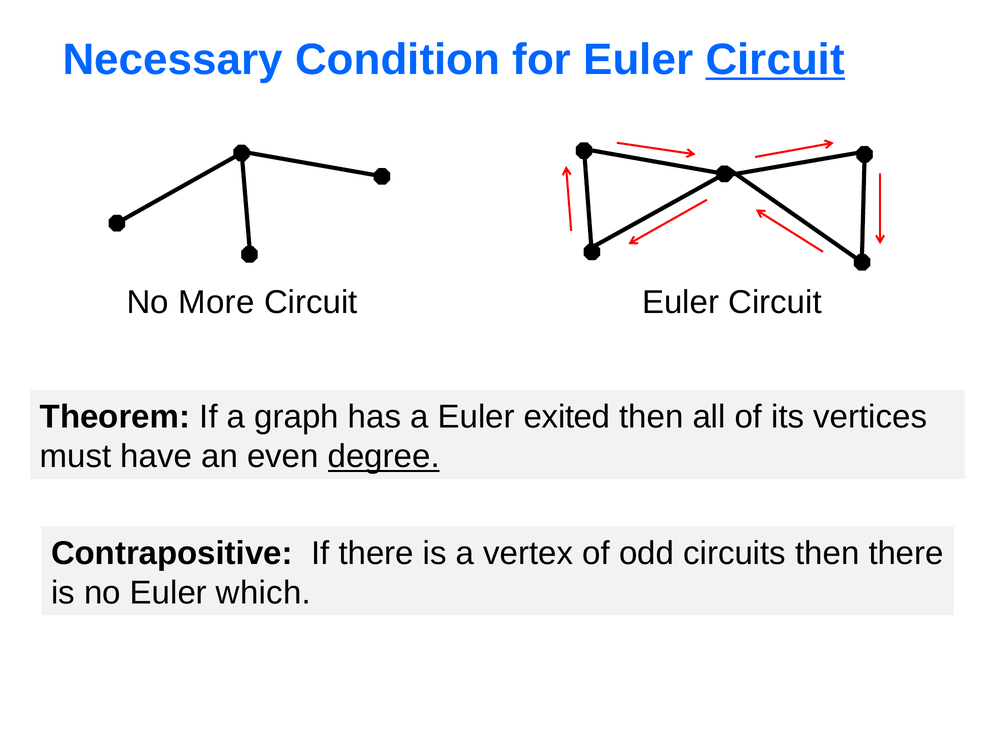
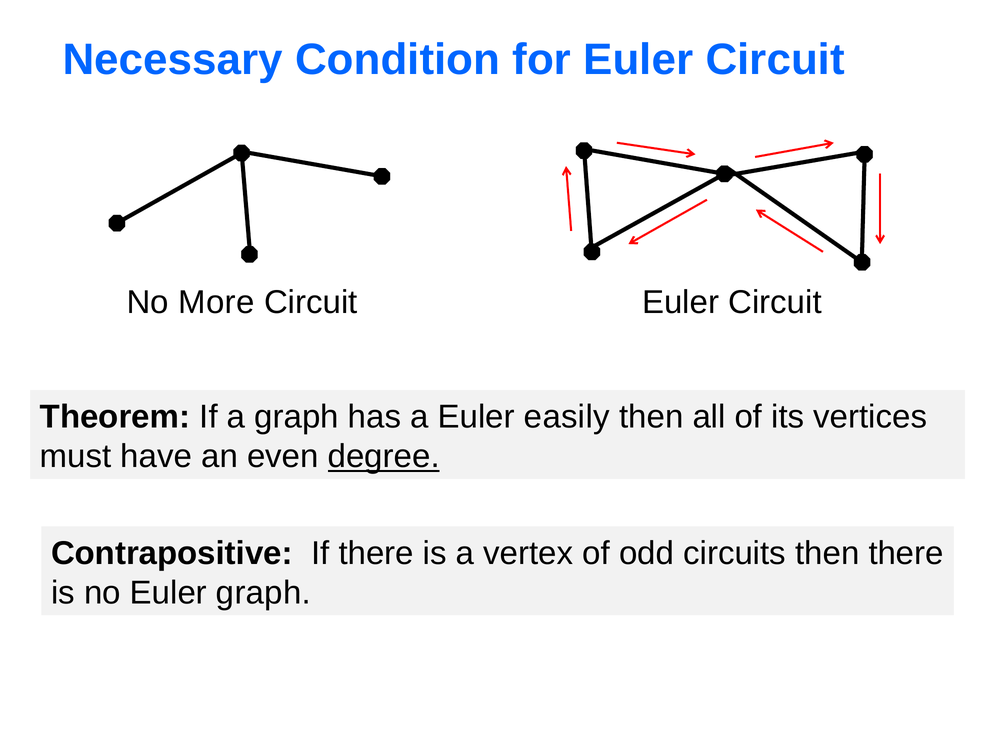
Circuit at (775, 60) underline: present -> none
exited: exited -> easily
Euler which: which -> graph
